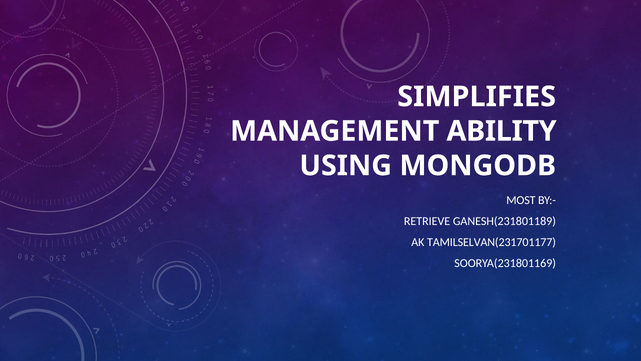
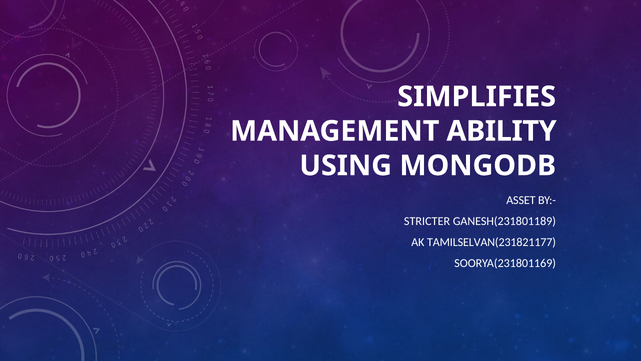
MOST: MOST -> ASSET
RETRIEVE: RETRIEVE -> STRICTER
TAMILSELVAN(231701177: TAMILSELVAN(231701177 -> TAMILSELVAN(231821177
